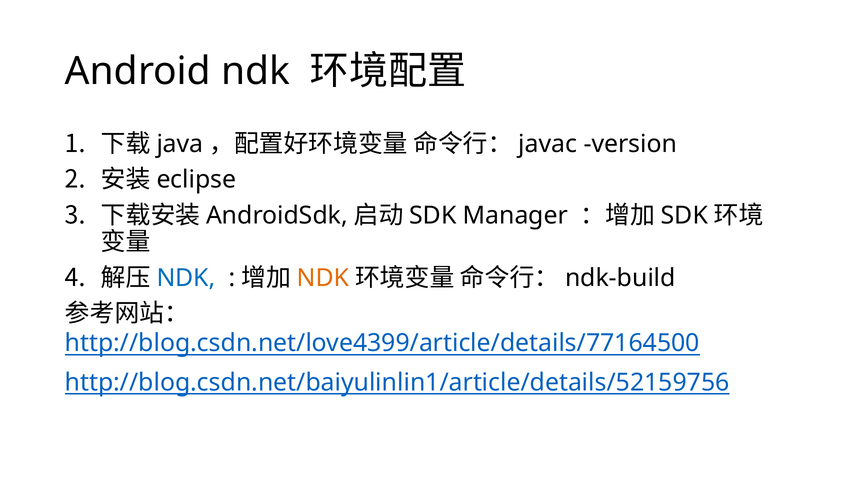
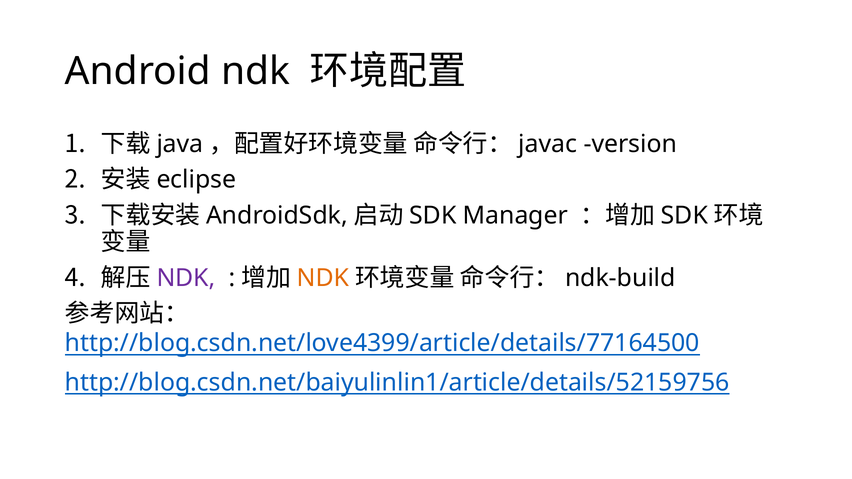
NDK at (186, 278) colour: blue -> purple
